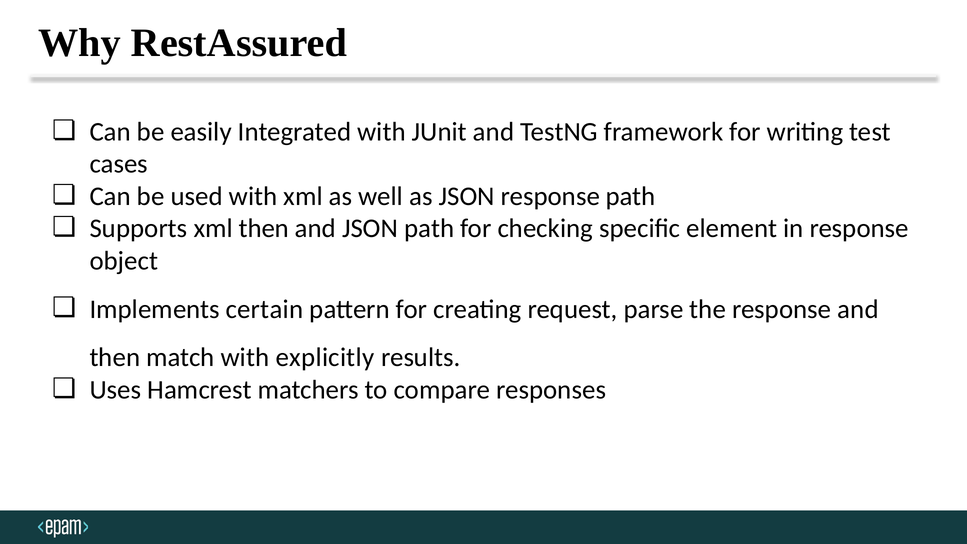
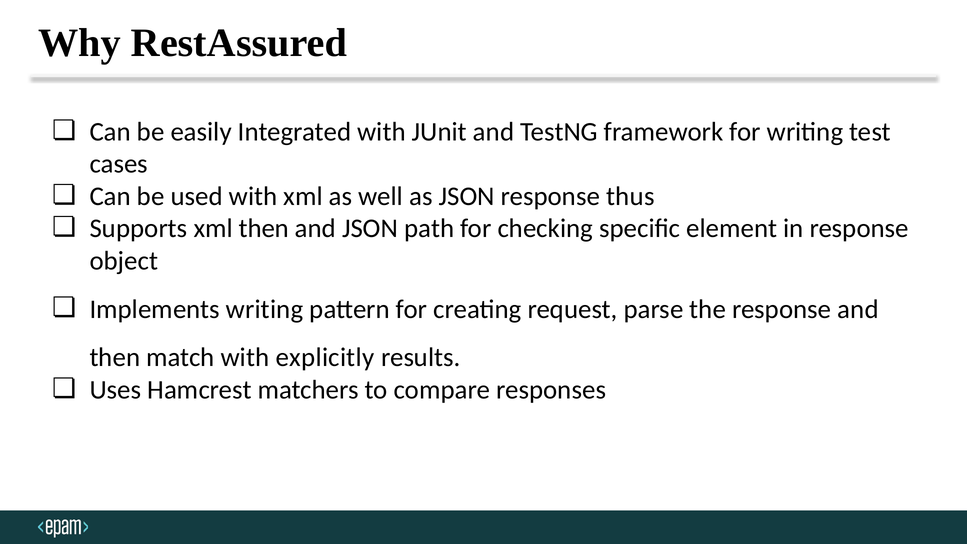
response path: path -> thus
Implements certain: certain -> writing
